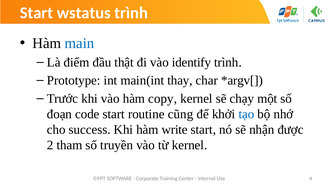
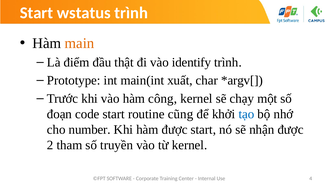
main colour: blue -> orange
thay: thay -> xuất
copy: copy -> công
success: success -> number
hàm write: write -> được
